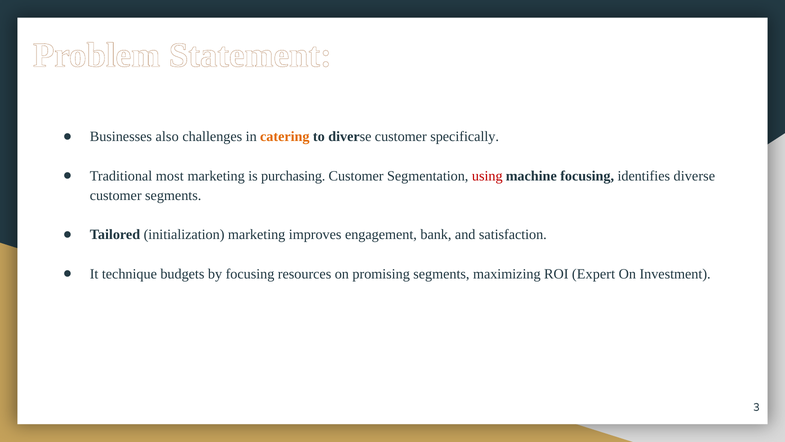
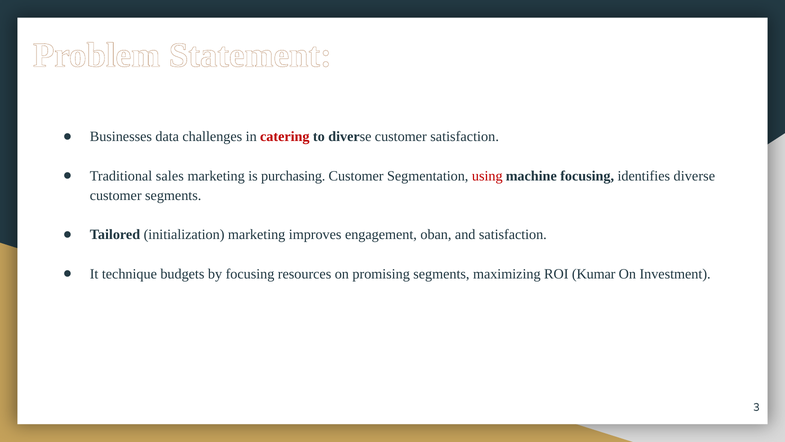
also: also -> data
catering colour: orange -> red
customer specifically: specifically -> satisfaction
most: most -> sales
bank: bank -> oban
Expert: Expert -> Kumar
